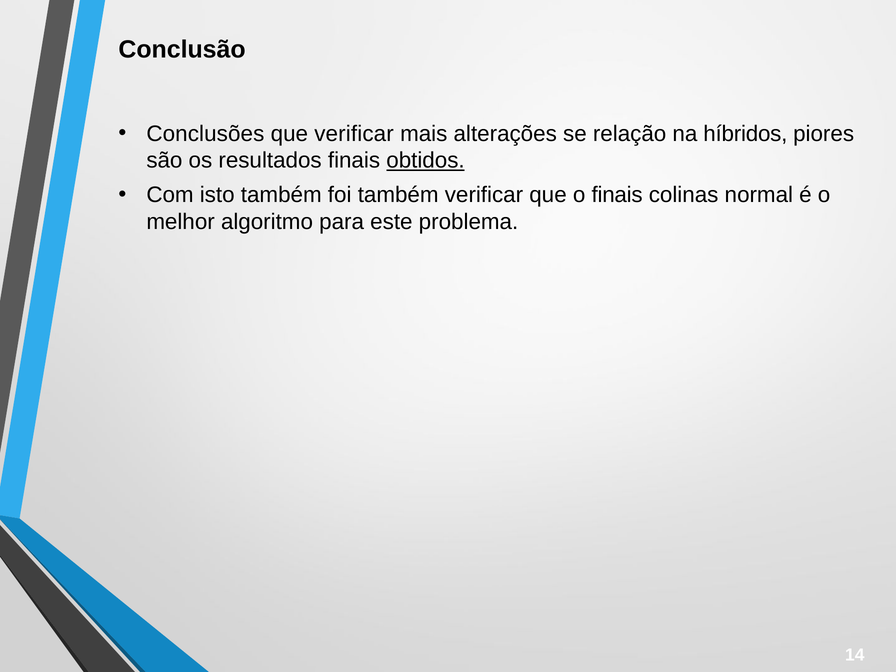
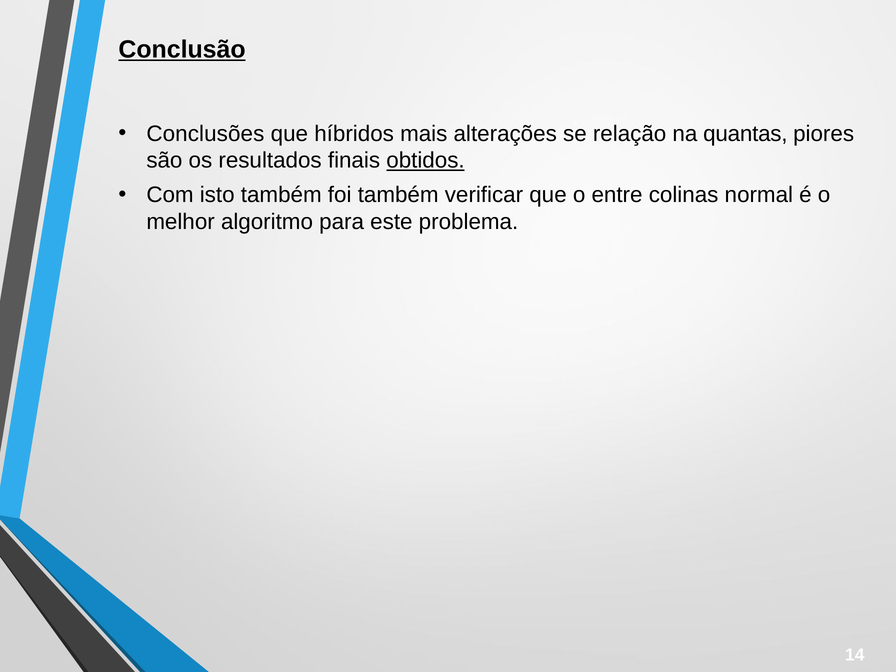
Conclusão underline: none -> present
que verificar: verificar -> híbridos
híbridos: híbridos -> quantas
o finais: finais -> entre
